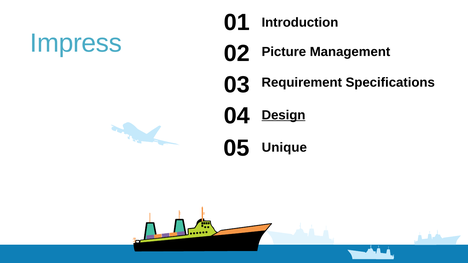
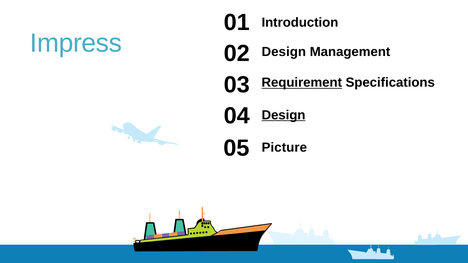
Picture at (284, 52): Picture -> Design
Requirement underline: none -> present
Unique: Unique -> Picture
